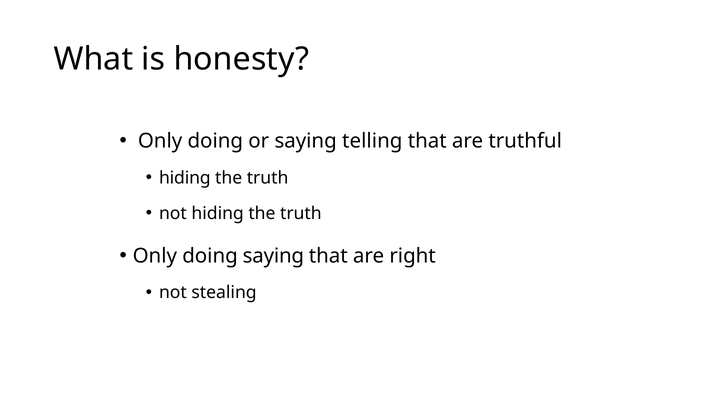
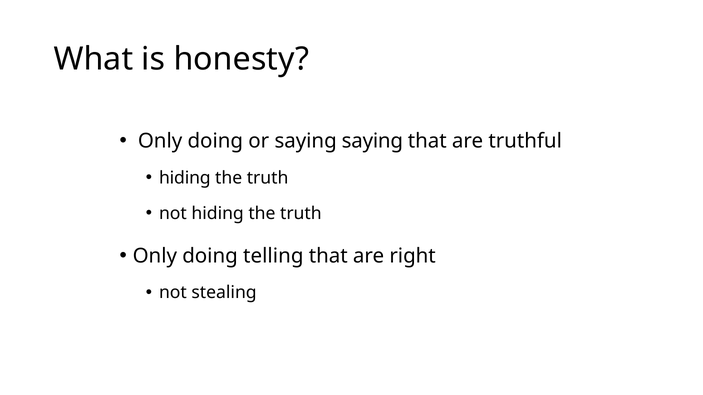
saying telling: telling -> saying
doing saying: saying -> telling
